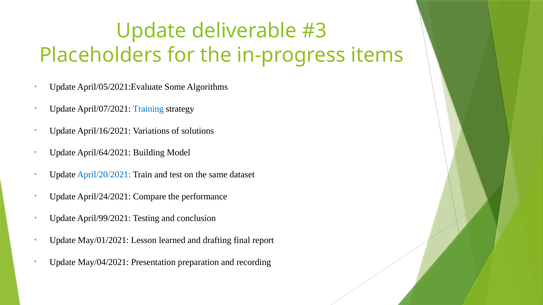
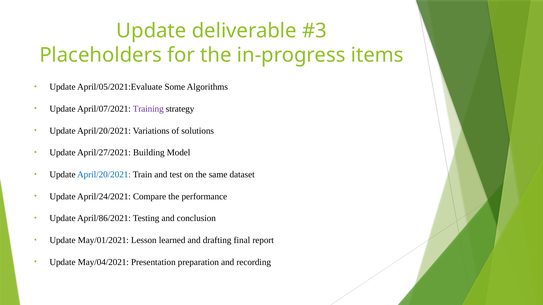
Training colour: blue -> purple
April/16/2021 at (104, 131): April/16/2021 -> April/20/2021
April/64/2021: April/64/2021 -> April/27/2021
April/99/2021: April/99/2021 -> April/86/2021
